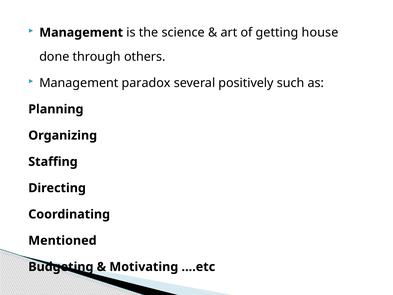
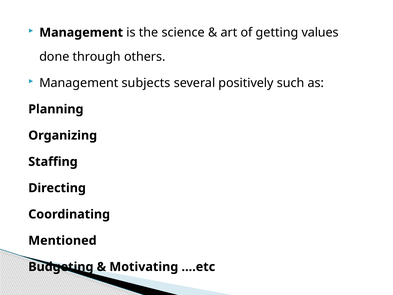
house: house -> values
paradox: paradox -> subjects
